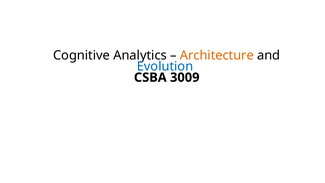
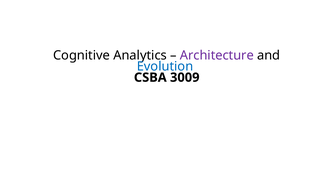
Architecture colour: orange -> purple
